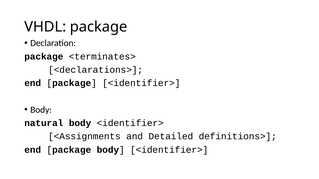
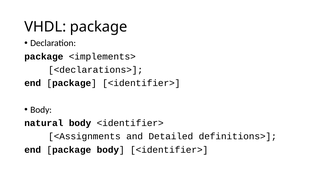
<terminates>: <terminates> -> <implements>
